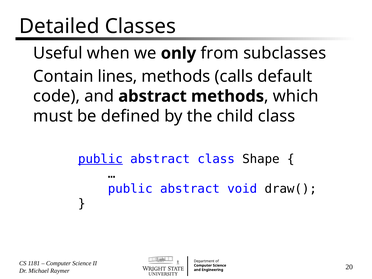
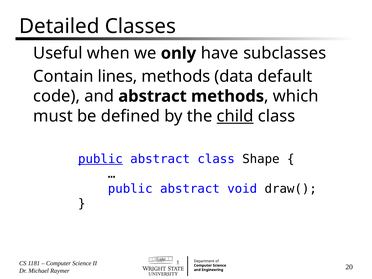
from: from -> have
calls: calls -> data
child underline: none -> present
